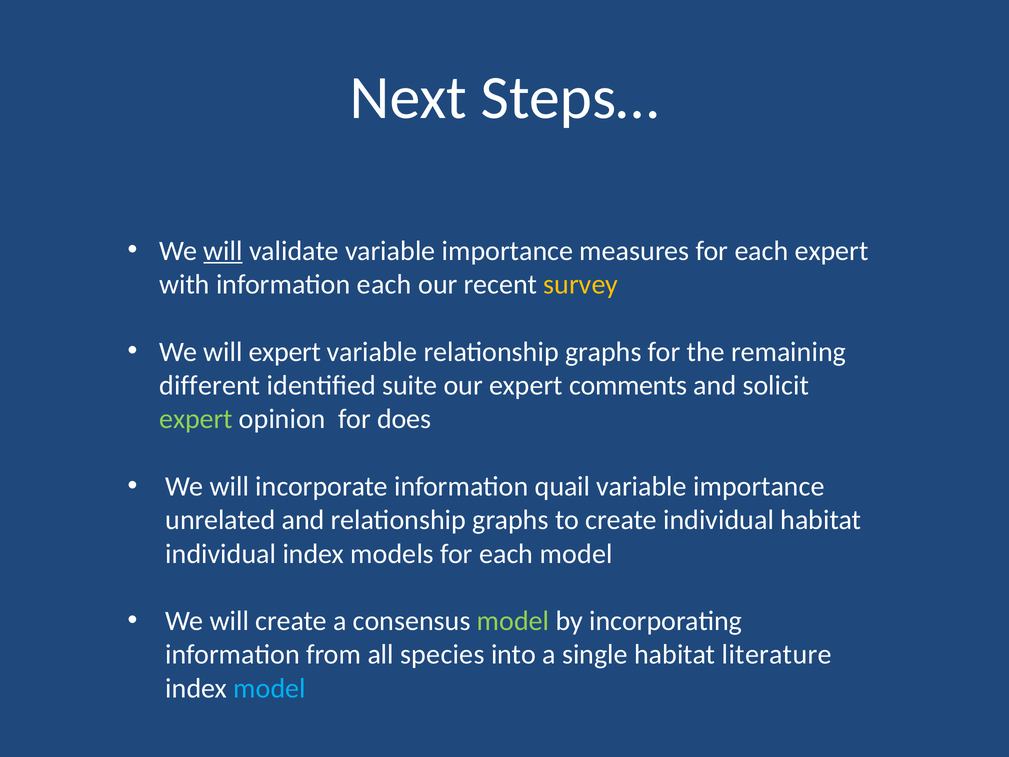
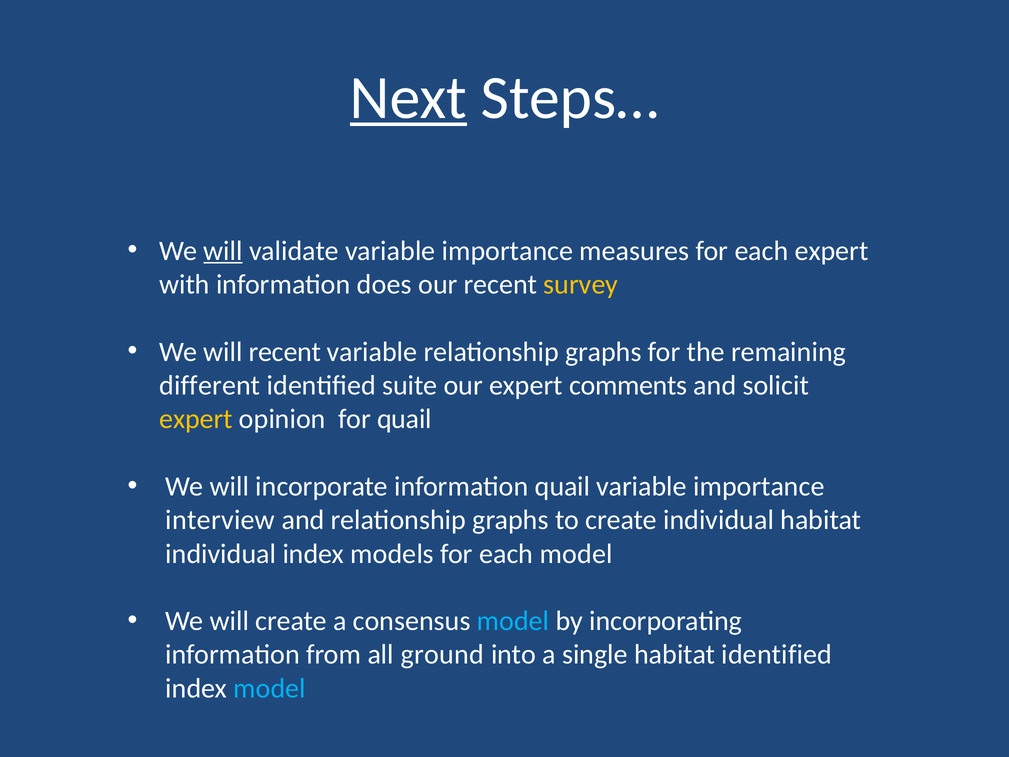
Next underline: none -> present
information each: each -> does
will expert: expert -> recent
expert at (196, 419) colour: light green -> yellow
for does: does -> quail
unrelated: unrelated -> interview
model at (513, 621) colour: light green -> light blue
species: species -> ground
habitat literature: literature -> identified
